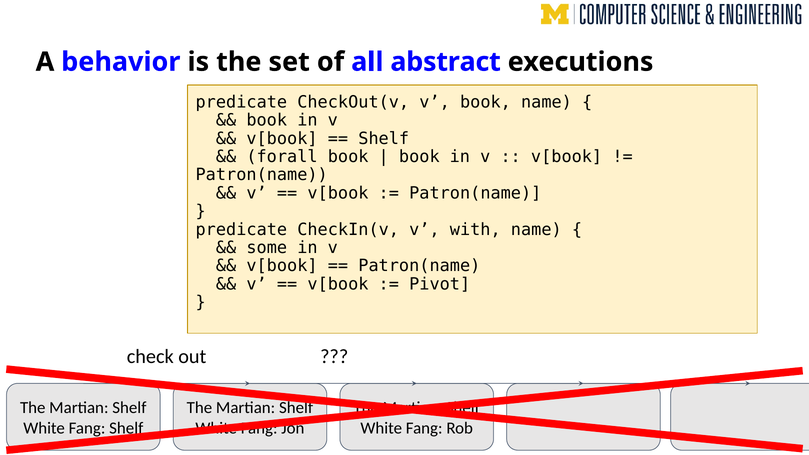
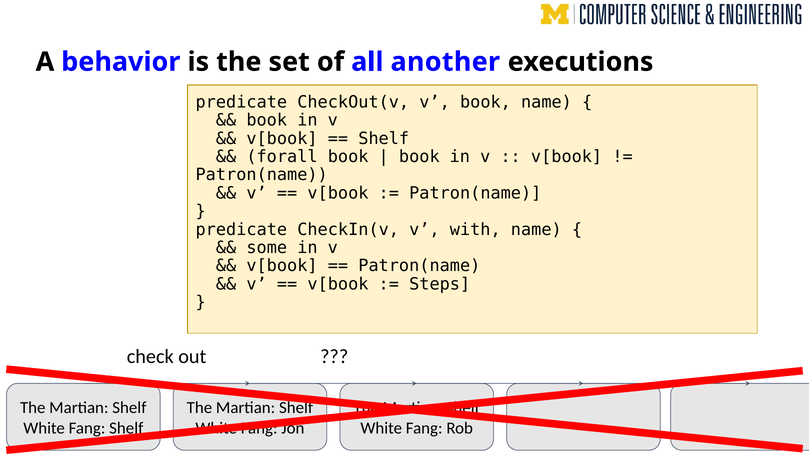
abstract: abstract -> another
Pivot: Pivot -> Steps
